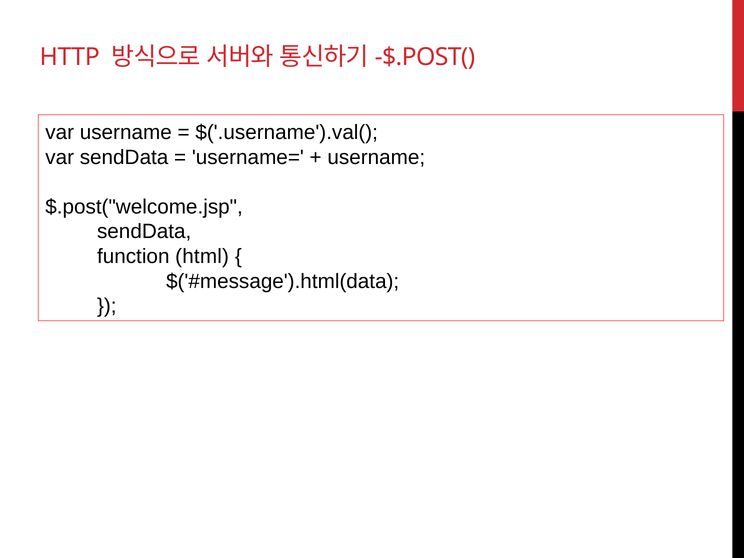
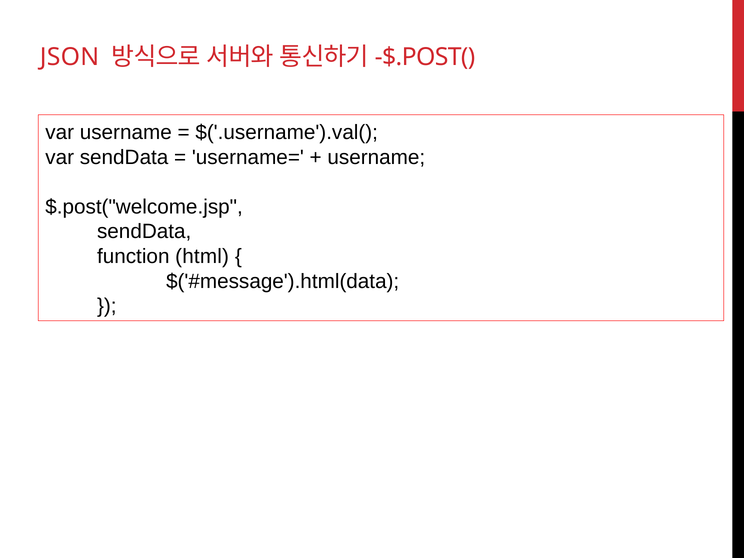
HTTP: HTTP -> JSON
